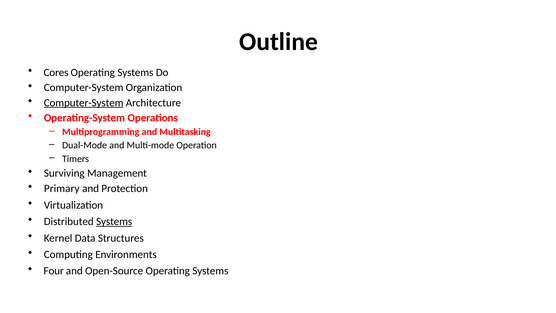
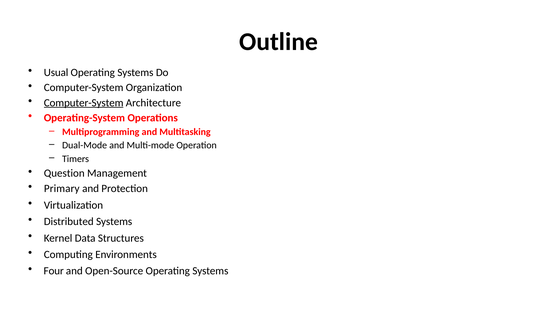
Cores: Cores -> Usual
Surviving: Surviving -> Question
Systems at (114, 221) underline: present -> none
